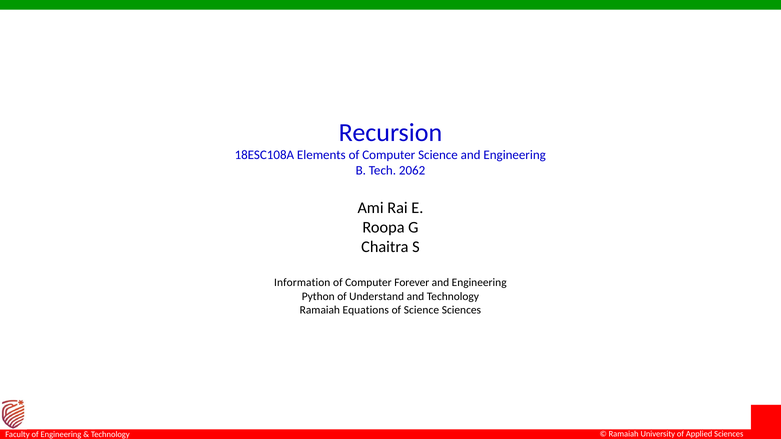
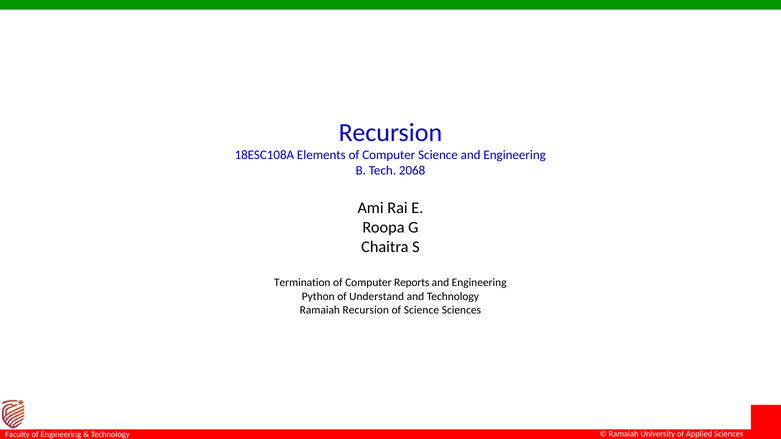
2062: 2062 -> 2068
Information: Information -> Termination
Forever: Forever -> Reports
Ramaiah Equations: Equations -> Recursion
